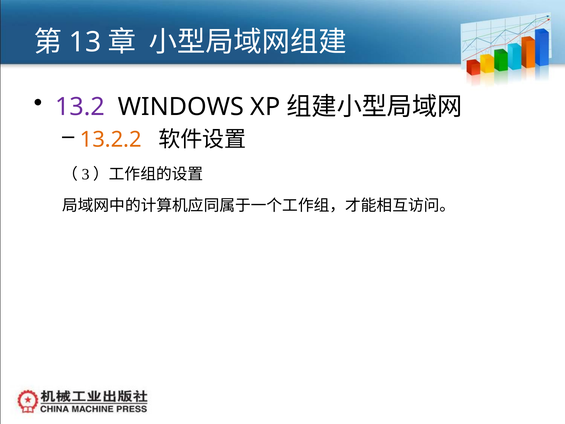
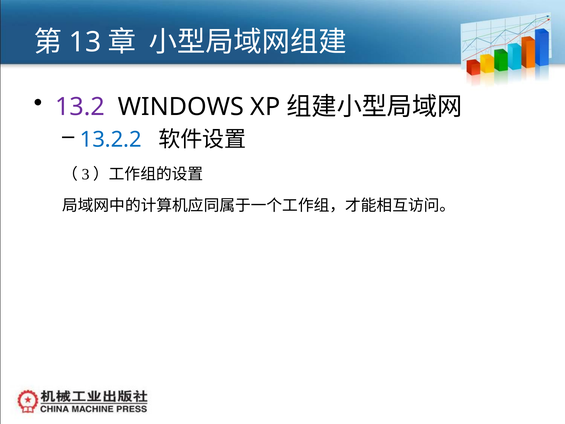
13.2.2 colour: orange -> blue
